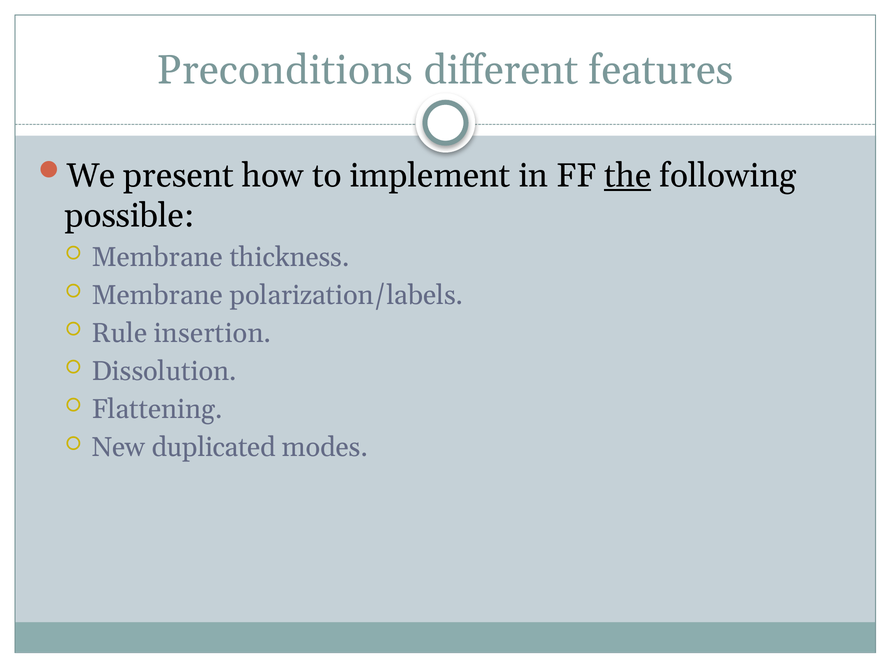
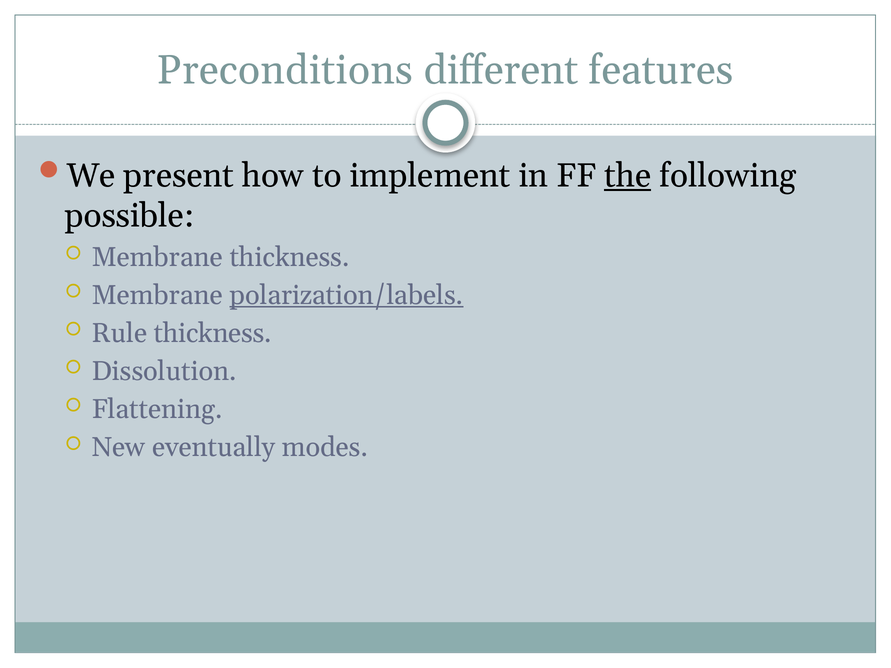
polarization/labels underline: none -> present
Rule insertion: insertion -> thickness
duplicated: duplicated -> eventually
